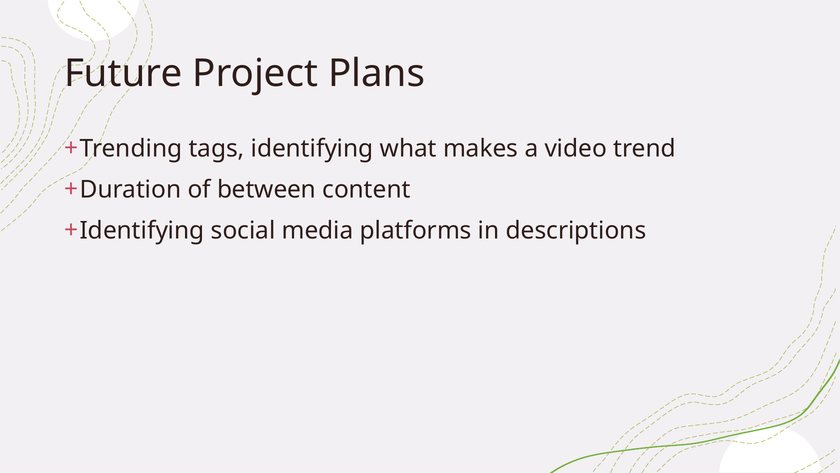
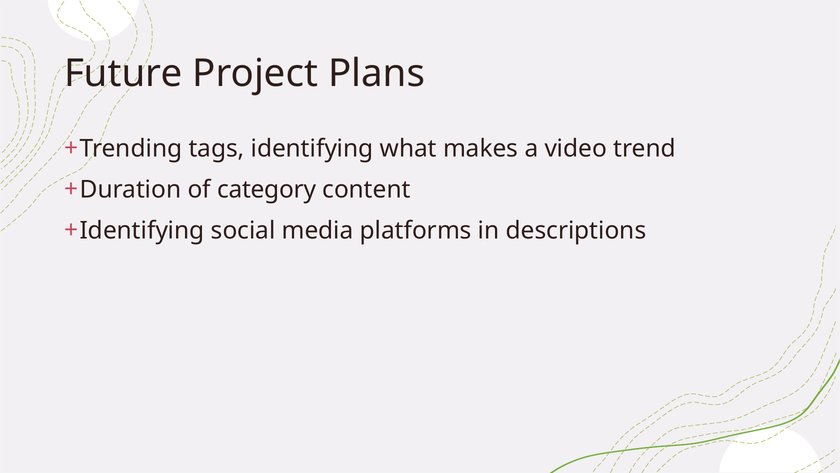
between: between -> category
